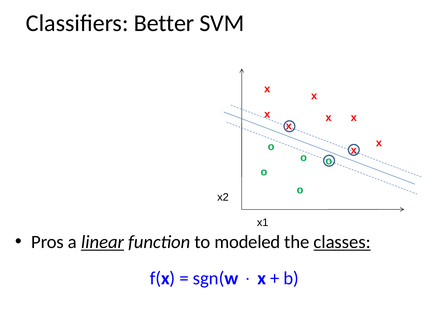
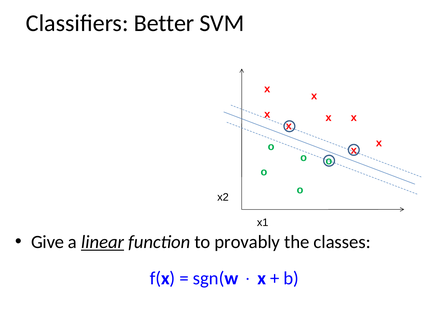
Pros: Pros -> Give
modeled: modeled -> provably
classes underline: present -> none
